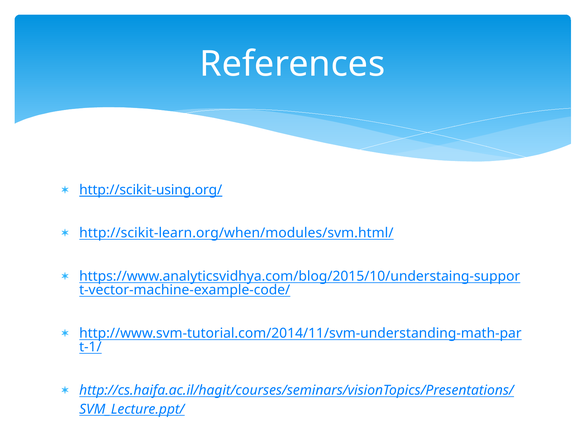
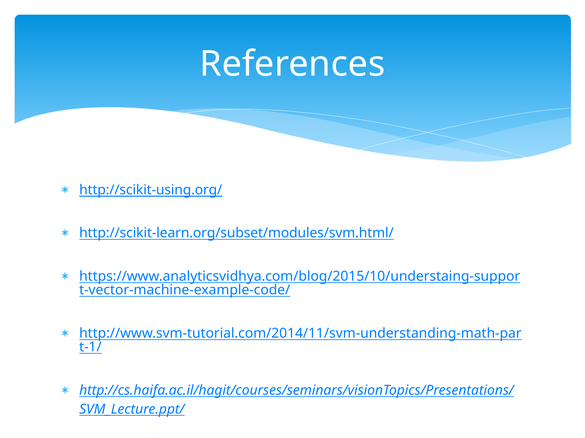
http://scikit-learn.org/when/modules/svm.html/: http://scikit-learn.org/when/modules/svm.html/ -> http://scikit-learn.org/subset/modules/svm.html/
